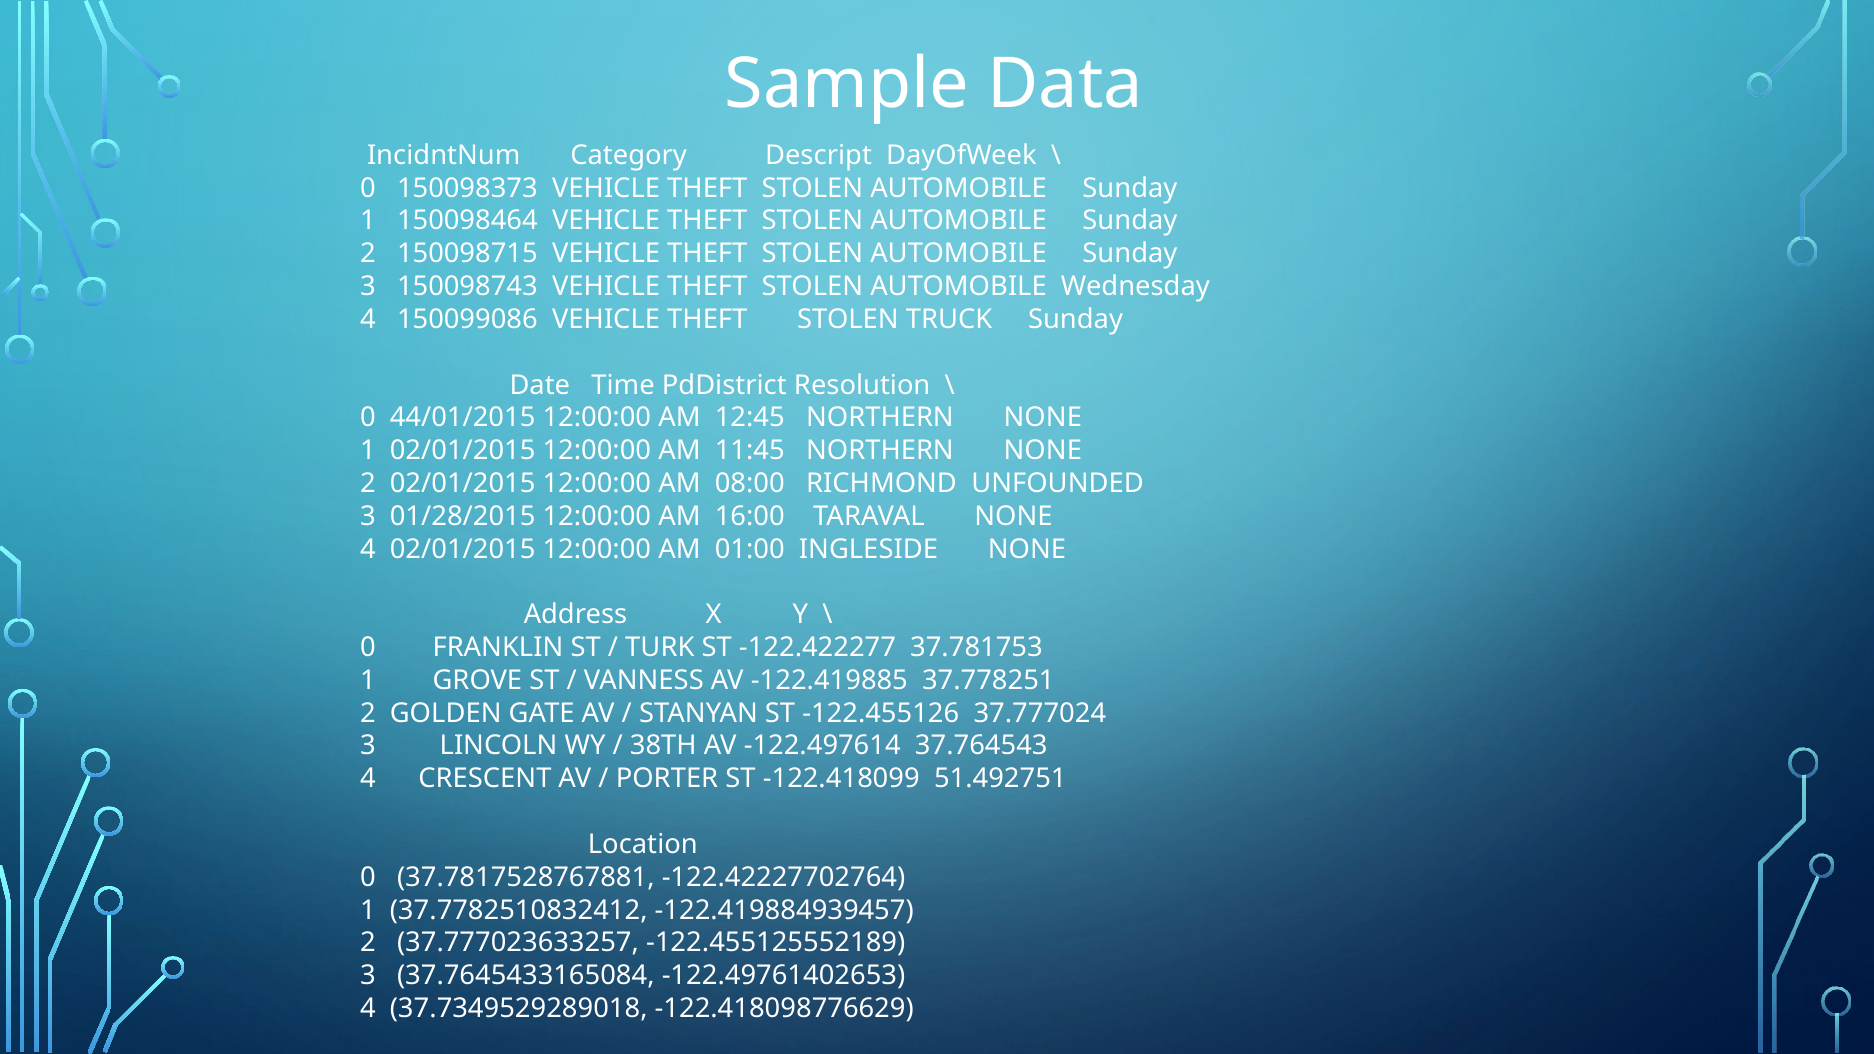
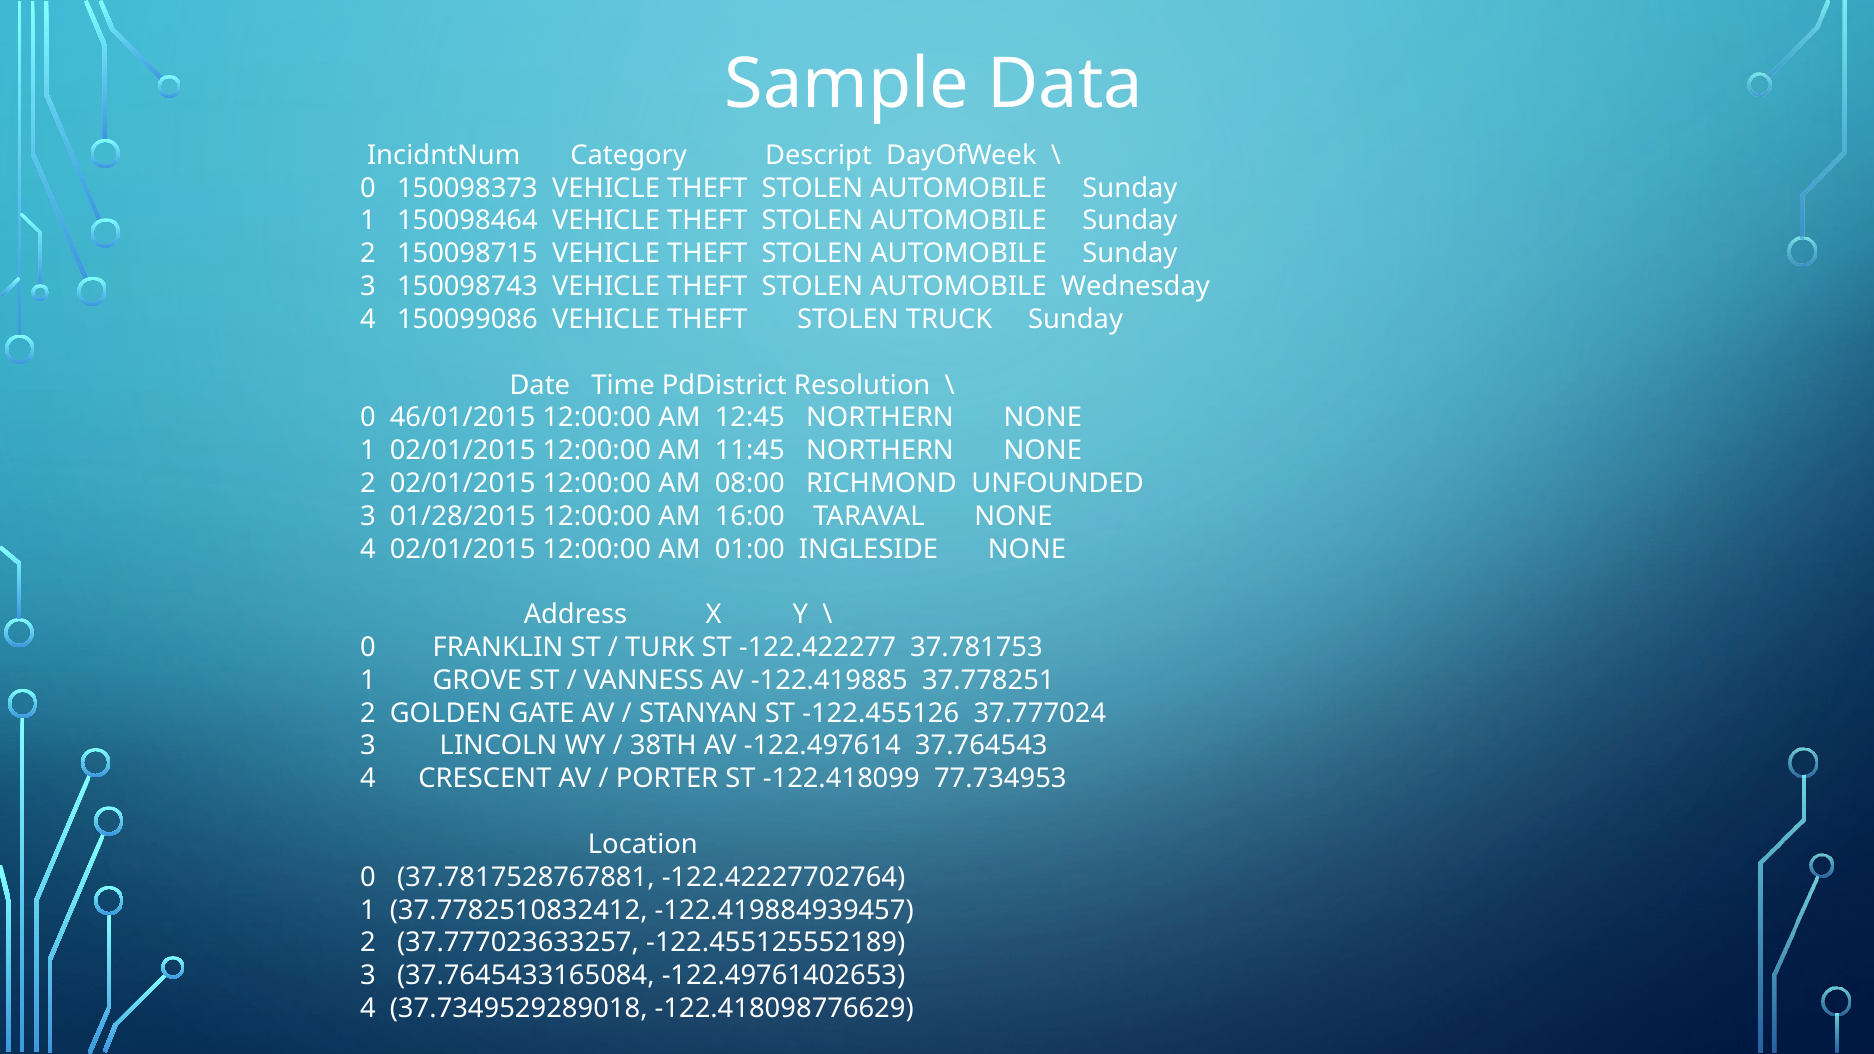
44/01/2015: 44/01/2015 -> 46/01/2015
51.492751: 51.492751 -> 77.734953
